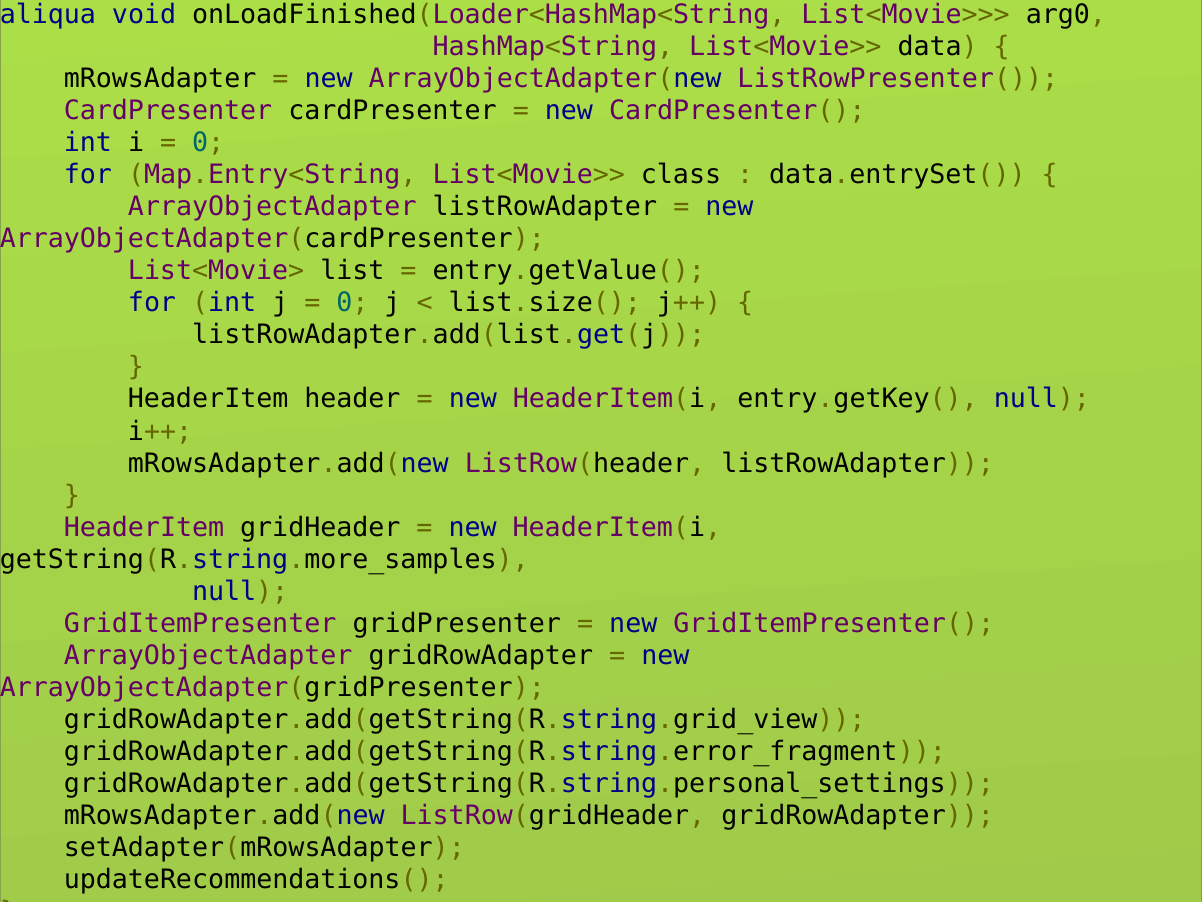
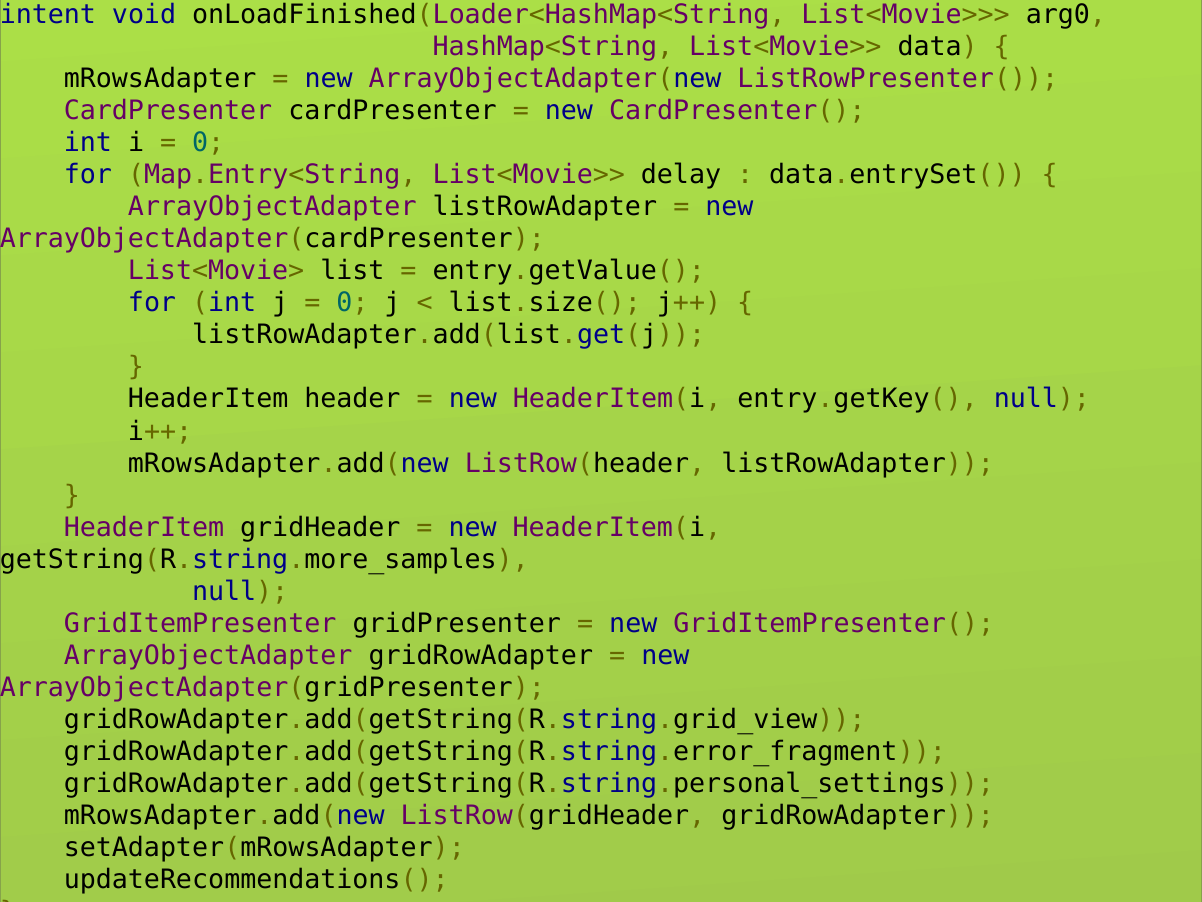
aliqua: aliqua -> intent
class: class -> delay
